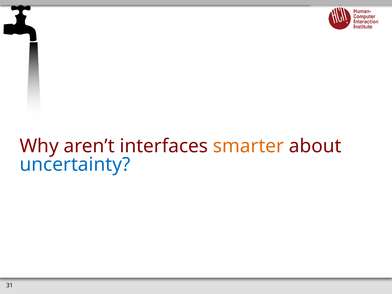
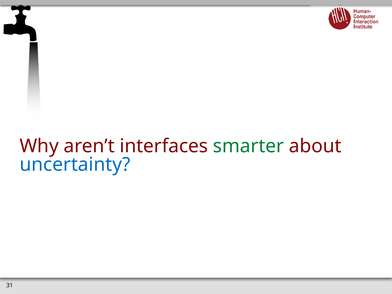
smarter colour: orange -> green
